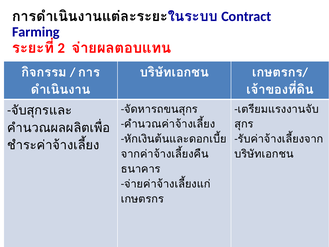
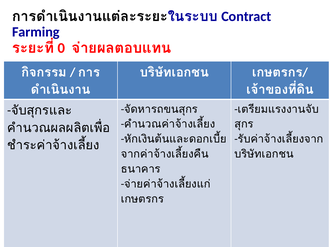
2: 2 -> 0
